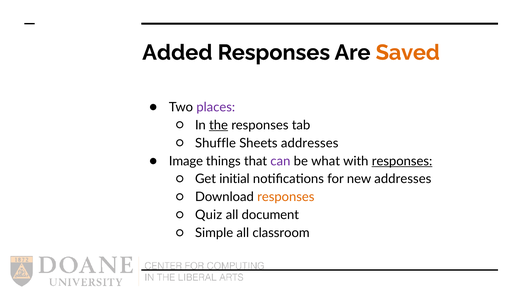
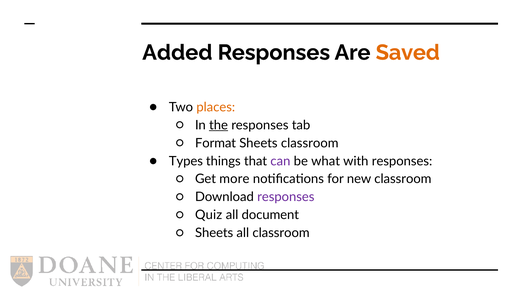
places colour: purple -> orange
Shuffle: Shuffle -> Format
Sheets addresses: addresses -> classroom
Image: Image -> Types
responses at (402, 161) underline: present -> none
initial: initial -> more
new addresses: addresses -> classroom
responses at (286, 197) colour: orange -> purple
Simple at (214, 233): Simple -> Sheets
